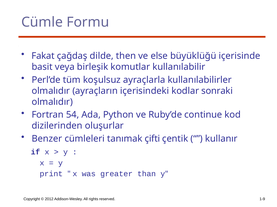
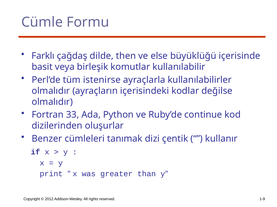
Fakat: Fakat -> Farklı
koşulsuz: koşulsuz -> istenirse
sonraki: sonraki -> değilse
54: 54 -> 33
çifti: çifti -> dizi
